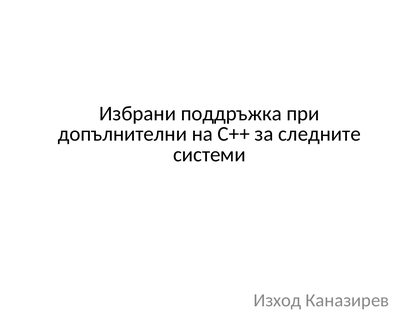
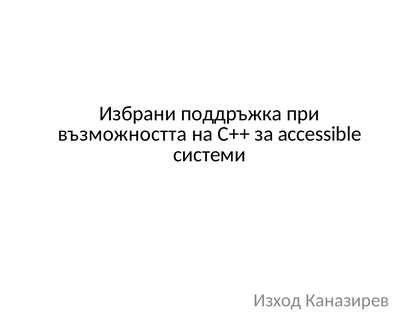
допълнителни: допълнителни -> възможността
следните: следните -> accessible
